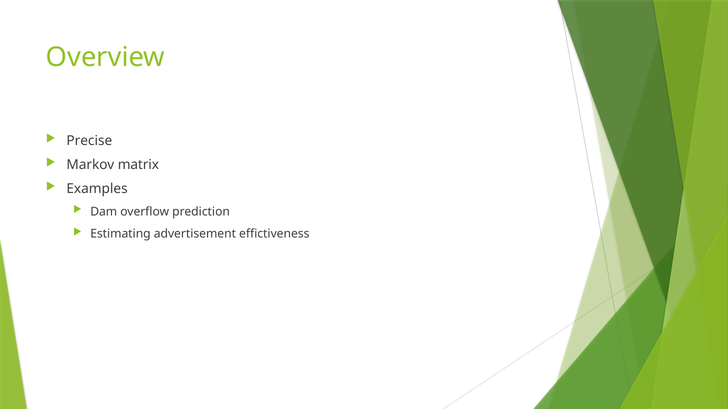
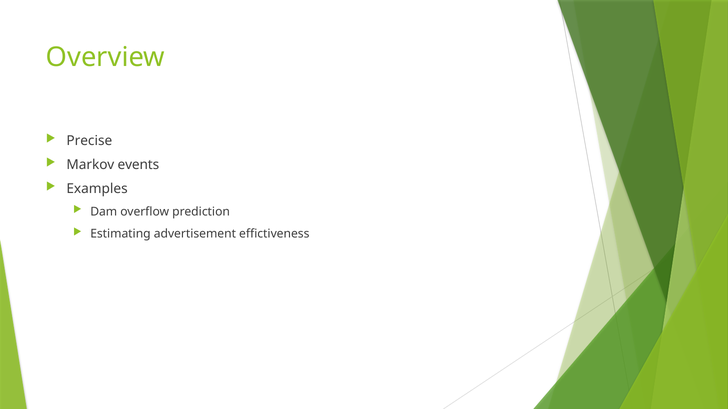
matrix: matrix -> events
